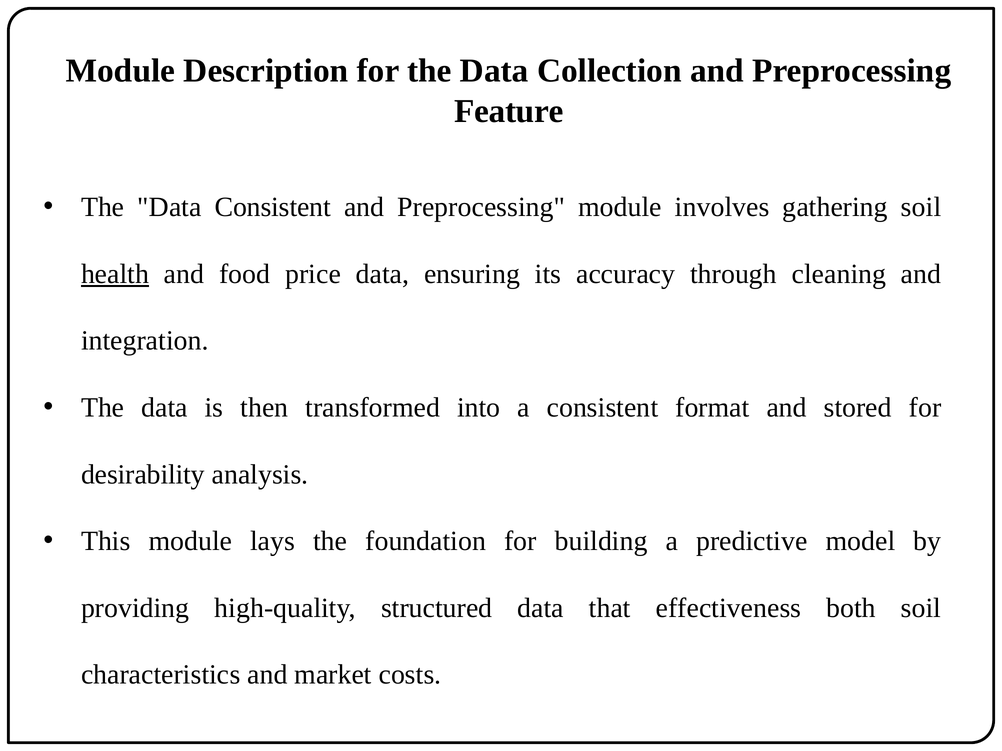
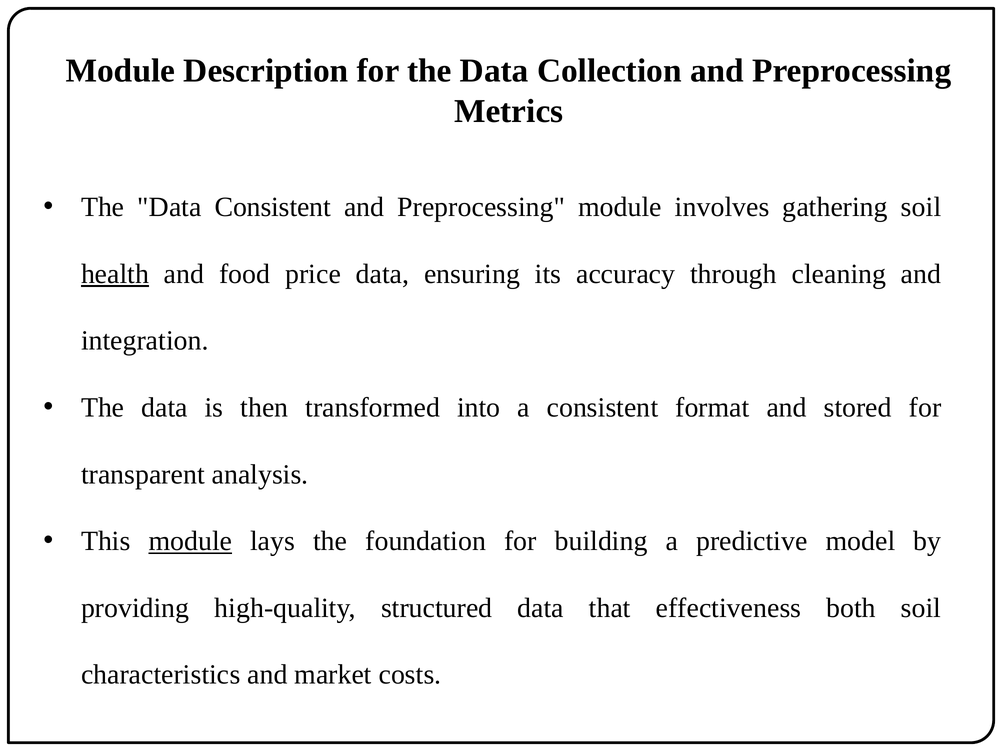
Feature: Feature -> Metrics
desirability: desirability -> transparent
module at (190, 542) underline: none -> present
